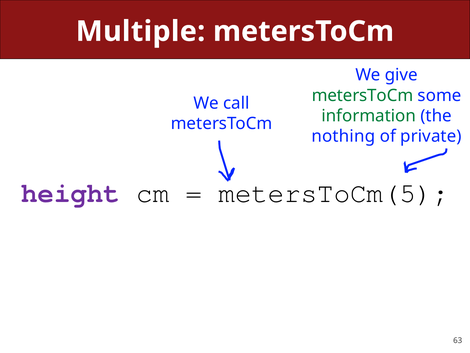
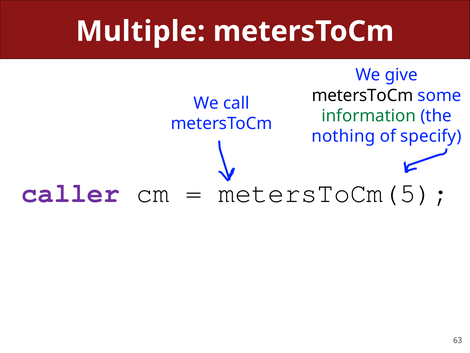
metersToCm at (363, 95) colour: green -> black
private: private -> specify
height: height -> caller
